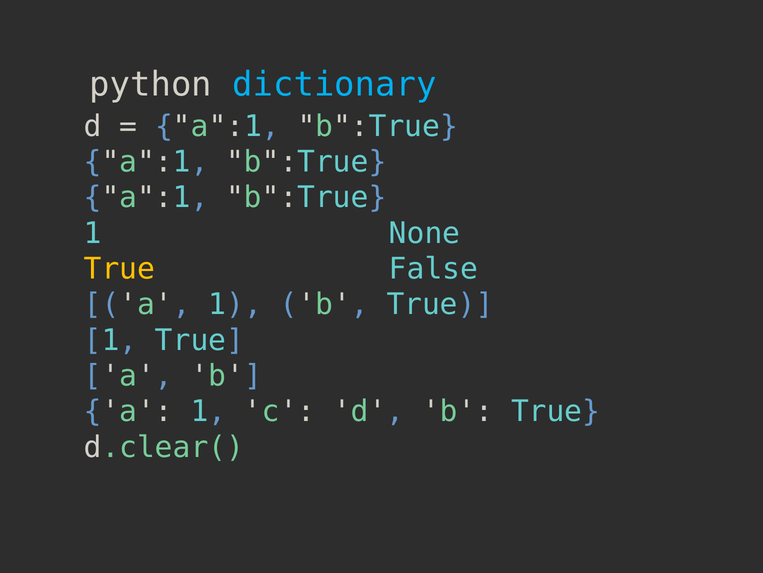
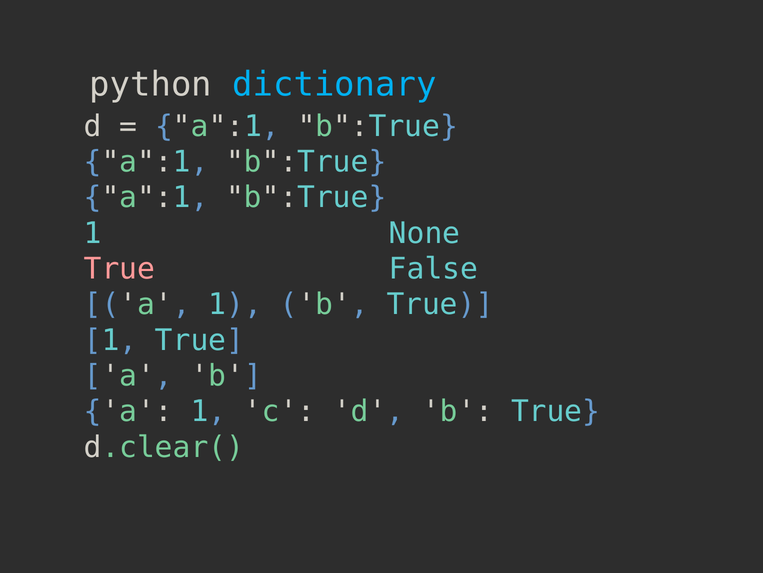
True at (119, 269) colour: yellow -> pink
